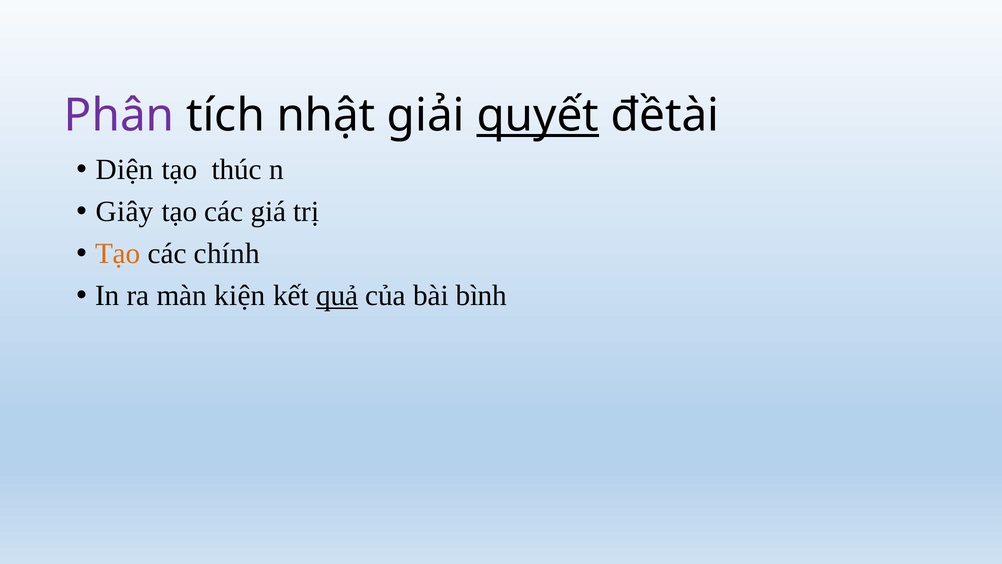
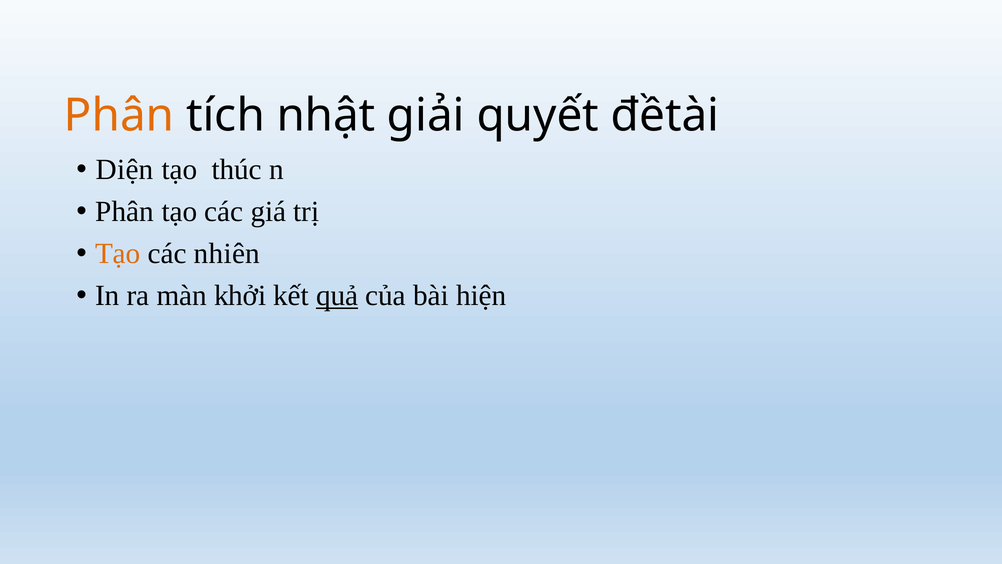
Phân at (119, 116) colour: purple -> orange
quyết underline: present -> none
Giây at (125, 211): Giây -> Phân
chính: chính -> nhiên
kiện: kiện -> khởi
bình: bình -> hiện
